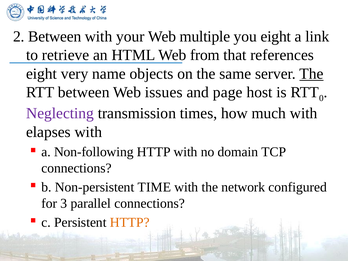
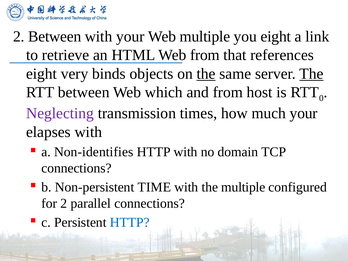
name: name -> binds
the at (206, 74) underline: none -> present
issues: issues -> which
and page: page -> from
much with: with -> your
Non-following: Non-following -> Non-identifies
the network: network -> multiple
for 3: 3 -> 2
HTTP at (130, 222) colour: orange -> blue
